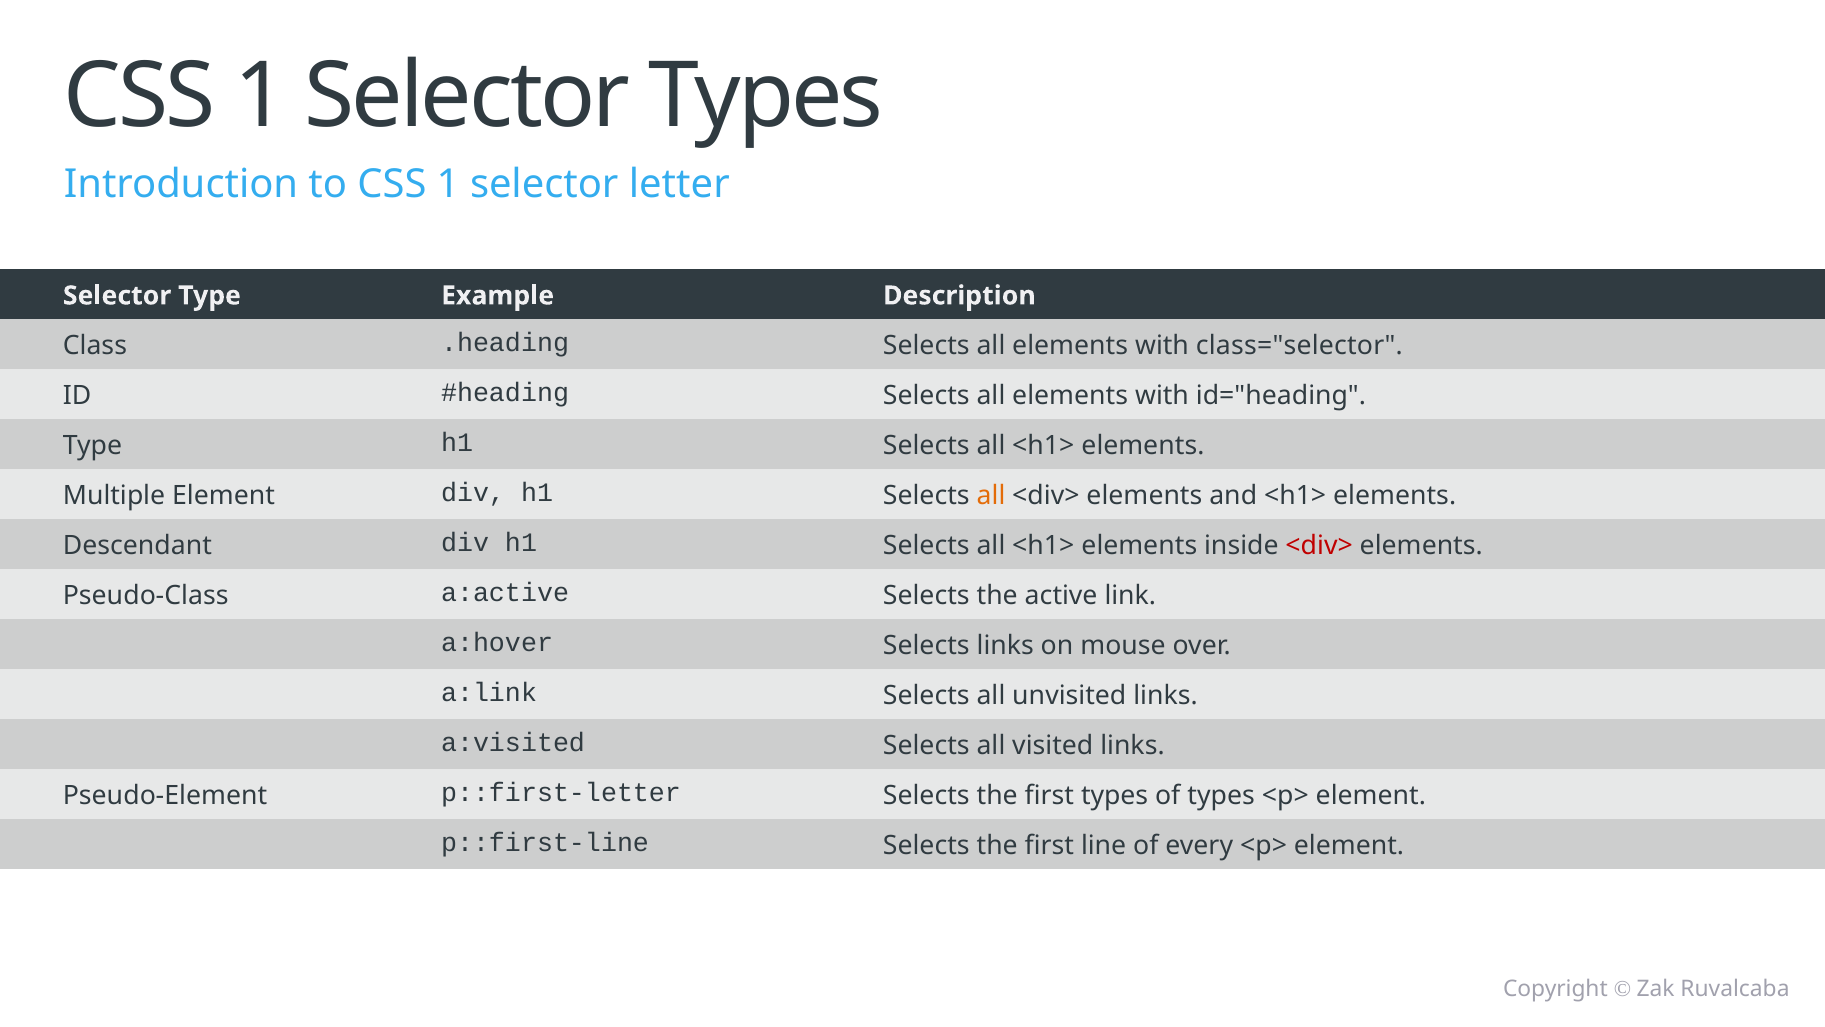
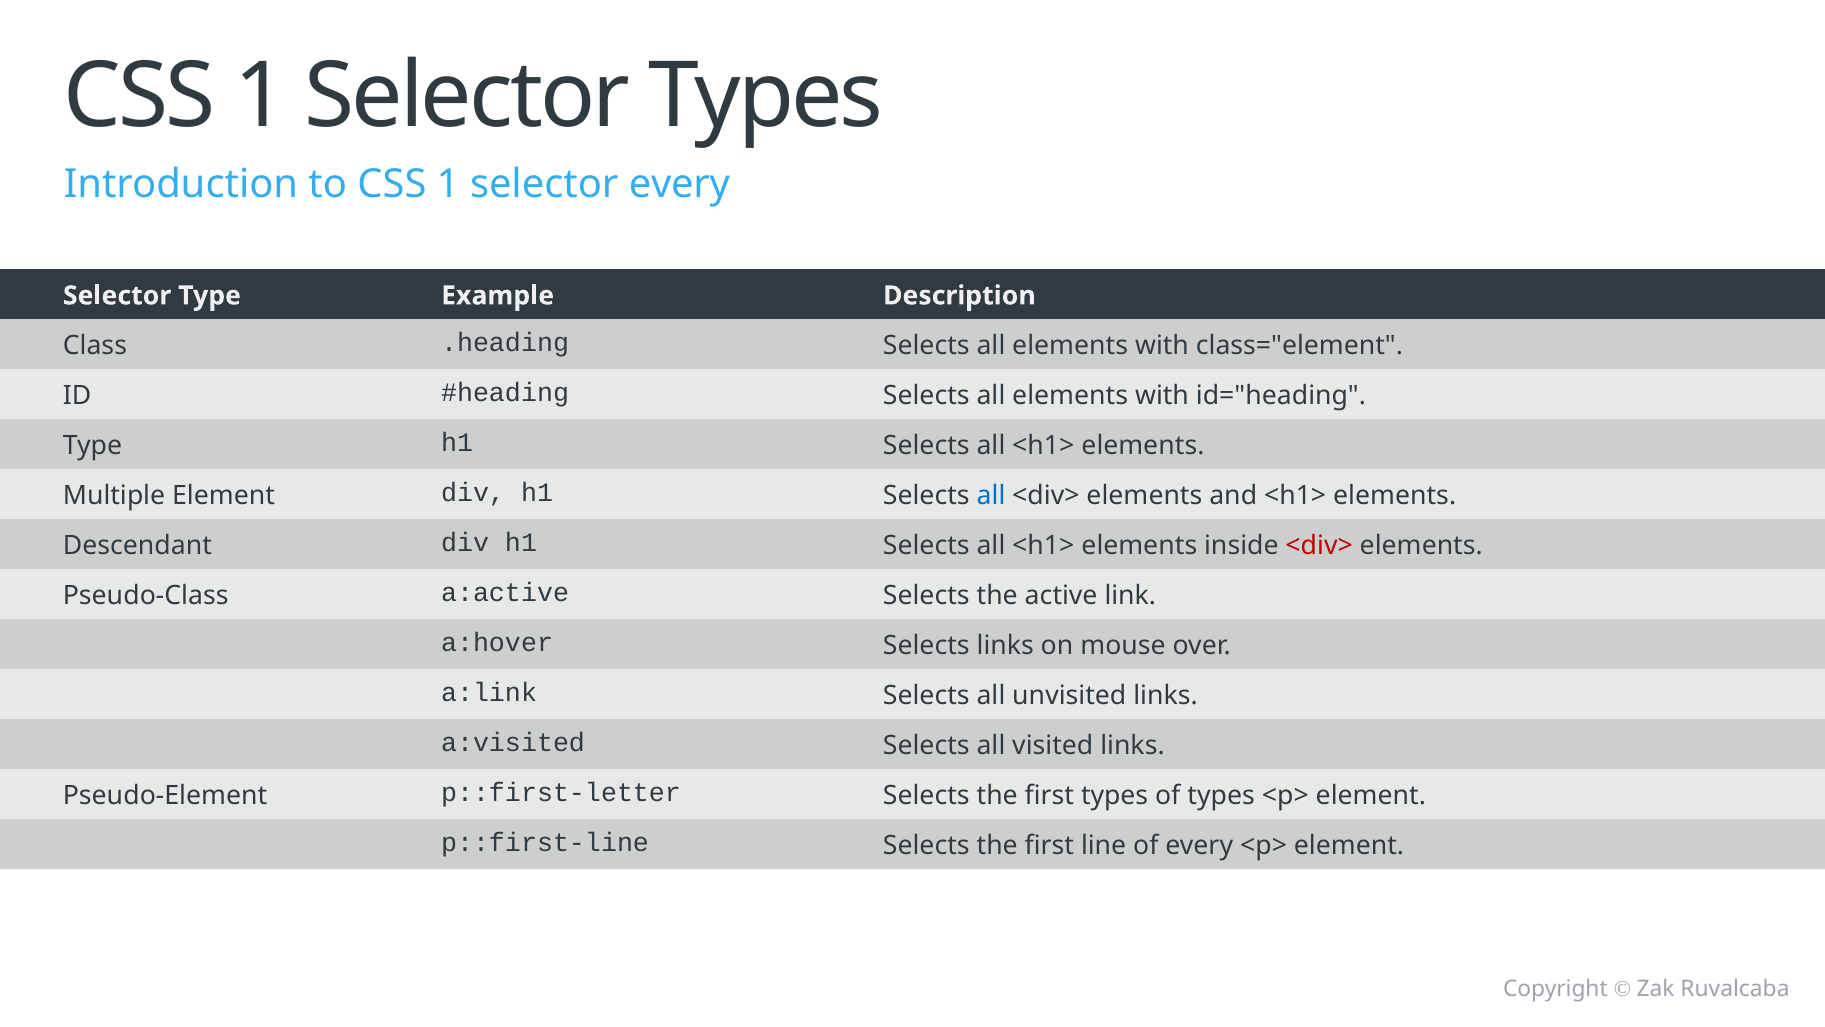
selector letter: letter -> every
class="selector: class="selector -> class="element
all at (991, 496) colour: orange -> blue
